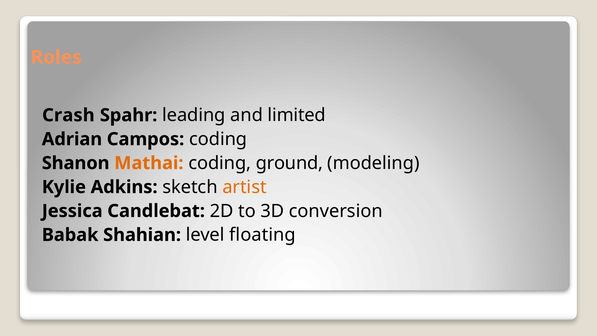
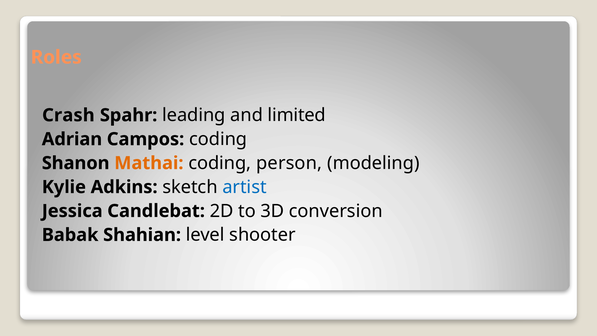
ground: ground -> person
artist colour: orange -> blue
floating: floating -> shooter
